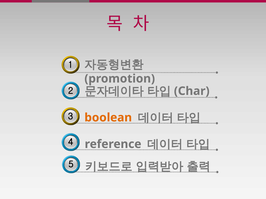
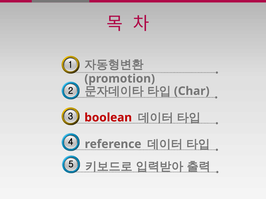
boolean colour: orange -> red
